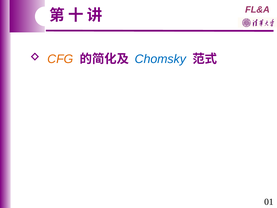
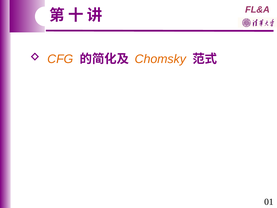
Chomsky colour: blue -> orange
